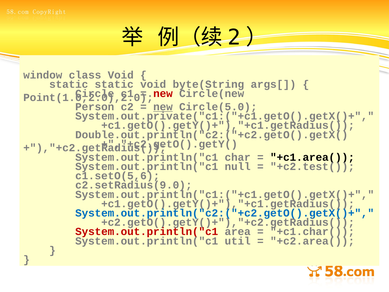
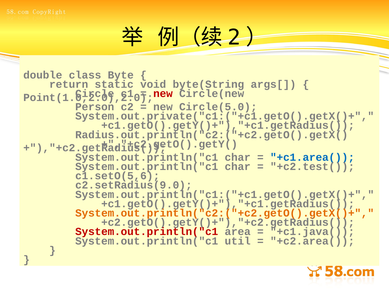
window: window -> double
class Void: Void -> Byte
static at (69, 84): static -> return
new at (163, 107) underline: present -> none
Double.out.println("c2:("+c2.getO().getX(: Double.out.println("c2:("+c2.getO().getX( -> Radius.out.println("c2:("+c2.getO().getX(
+c1.area( colour: black -> blue
null at (238, 166): null -> char
System.out.println("c2:("+c2.getO().getX()+ colour: blue -> orange
+c1.char(: +c1.char( -> +c1.java(
